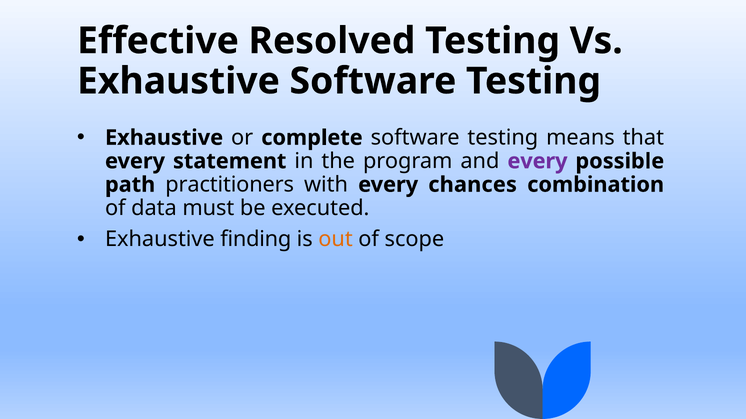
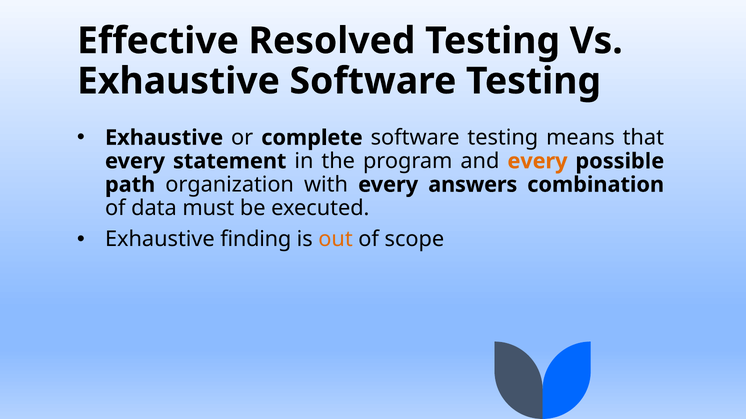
every at (537, 161) colour: purple -> orange
practitioners: practitioners -> organization
chances: chances -> answers
